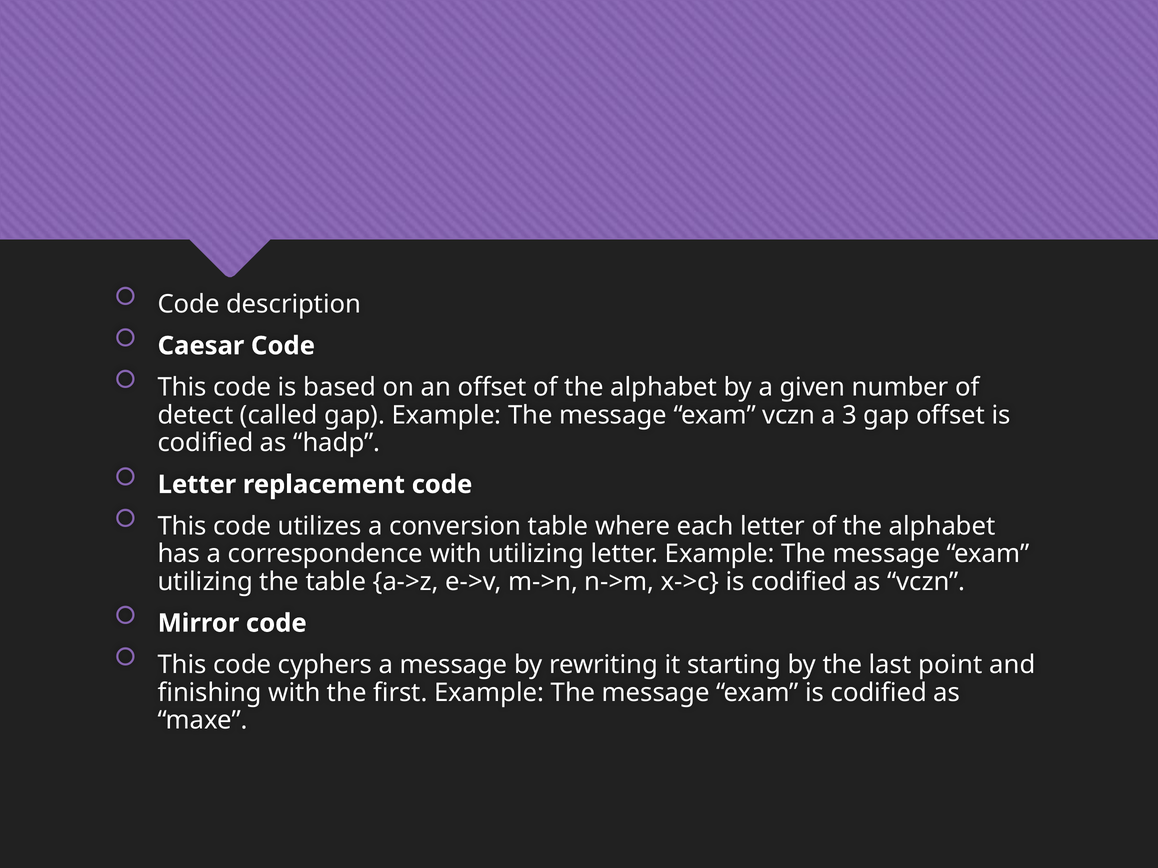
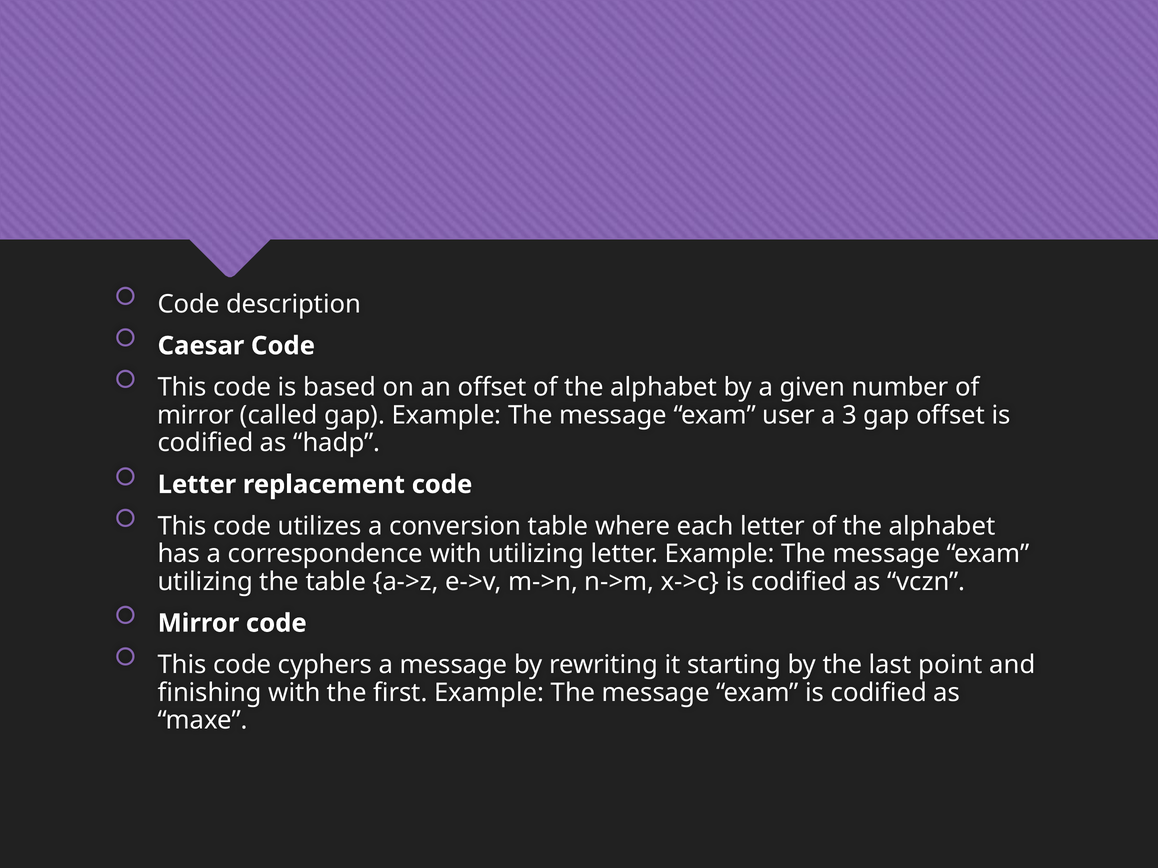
detect at (195, 415): detect -> mirror
exam vczn: vczn -> user
